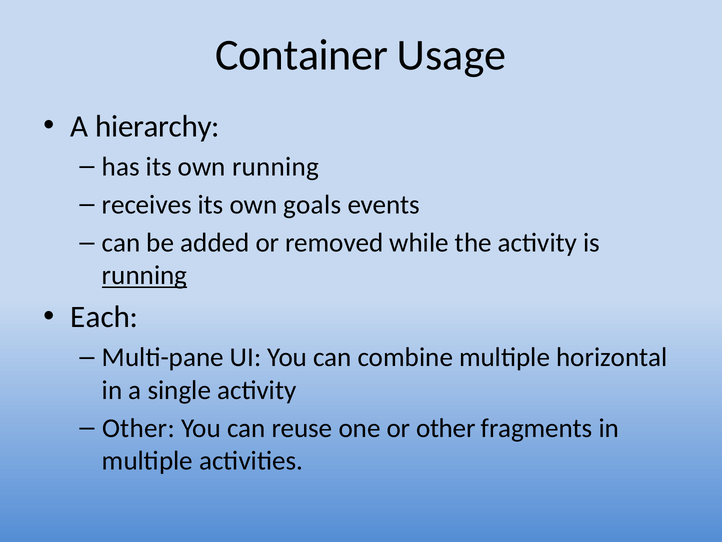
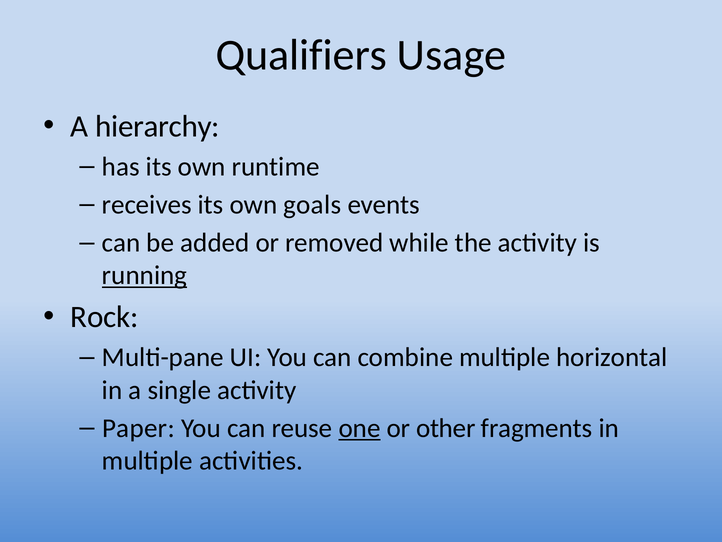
Container: Container -> Qualifiers
own running: running -> runtime
Each: Each -> Rock
Other at (138, 428): Other -> Paper
one underline: none -> present
